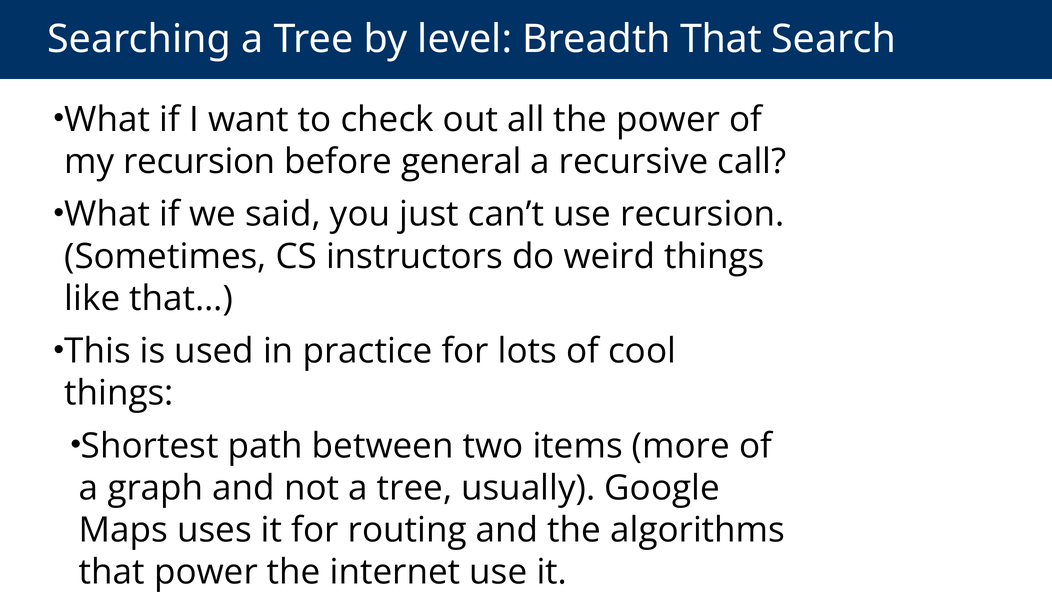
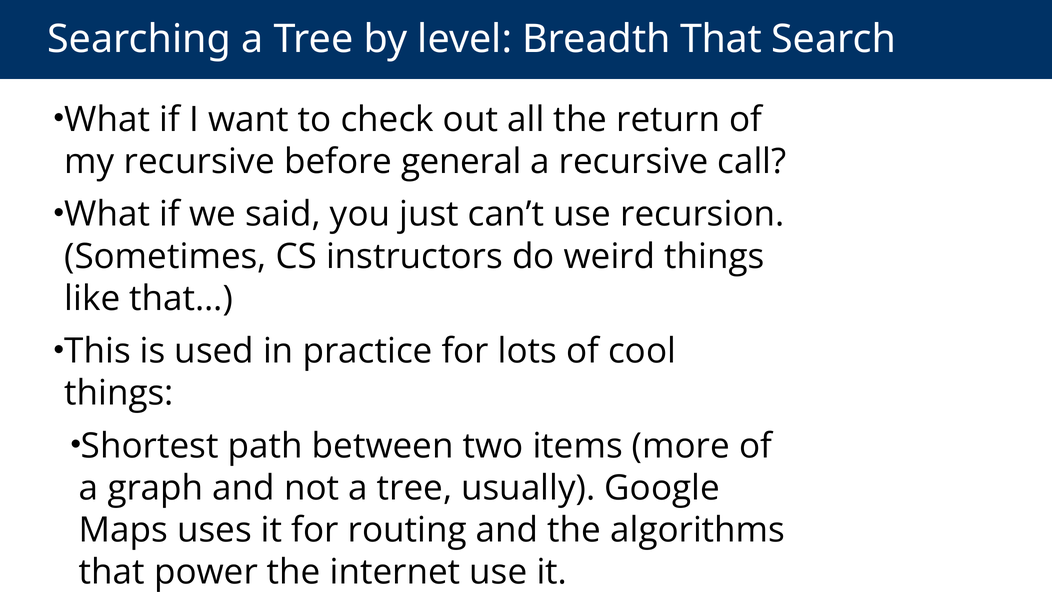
the power: power -> return
my recursion: recursion -> recursive
